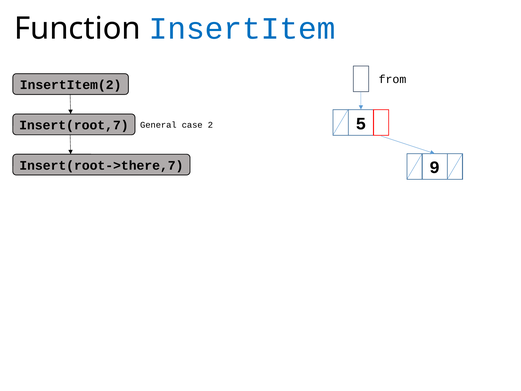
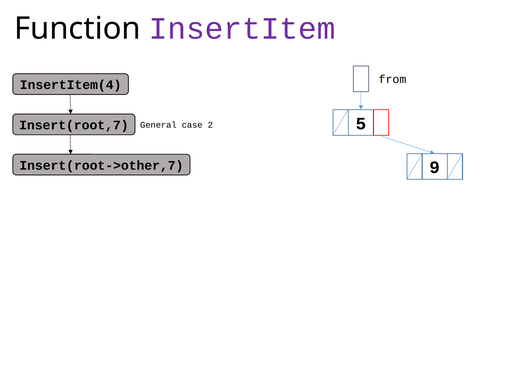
InsertItem colour: blue -> purple
InsertItem(2: InsertItem(2 -> InsertItem(4
Insert(root->there,7: Insert(root->there,7 -> Insert(root->other,7
